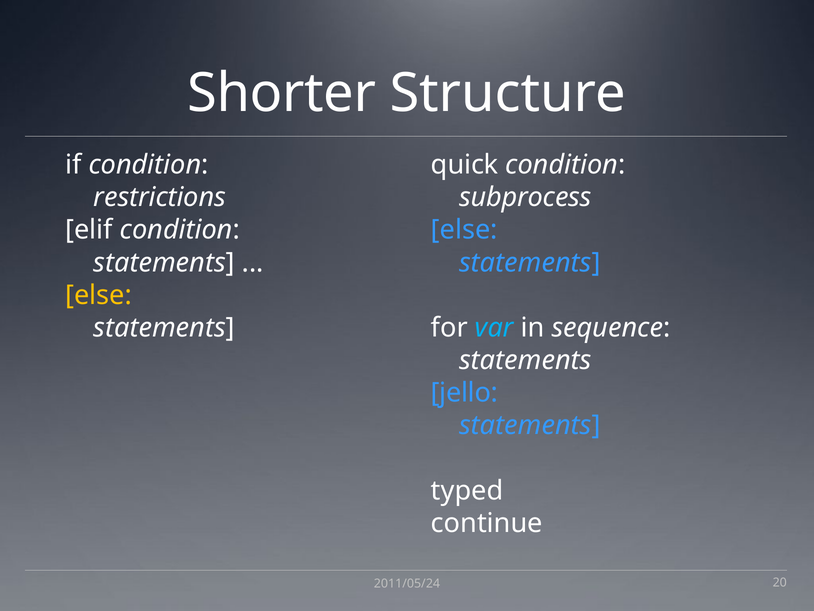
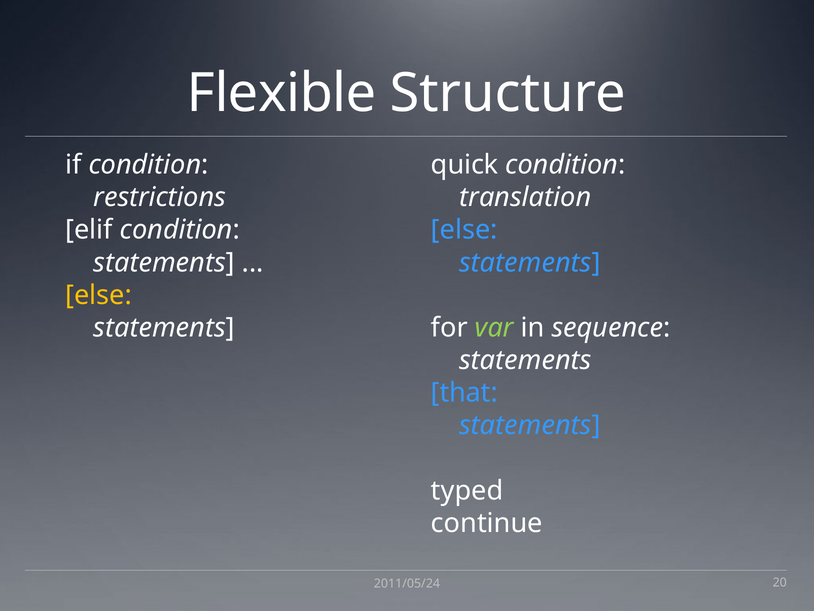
Shorter: Shorter -> Flexible
subprocess: subprocess -> translation
var colour: light blue -> light green
jello: jello -> that
